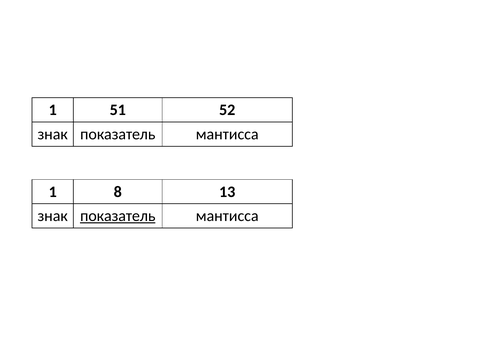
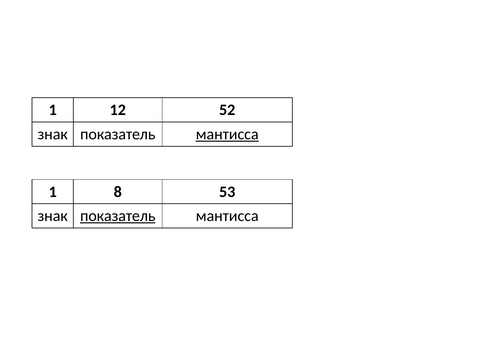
51: 51 -> 12
мантисса at (227, 134) underline: none -> present
13: 13 -> 53
